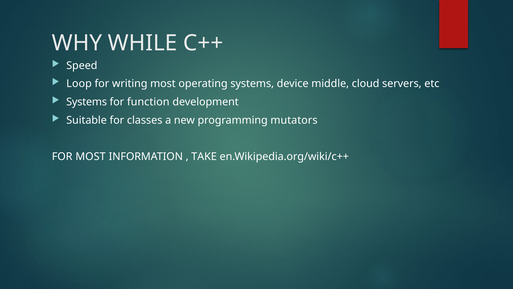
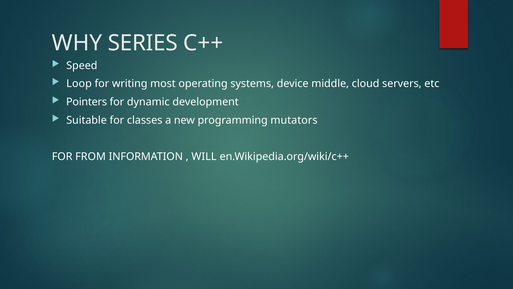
WHILE: WHILE -> SERIES
Systems at (87, 102): Systems -> Pointers
function: function -> dynamic
FOR MOST: MOST -> FROM
TAKE: TAKE -> WILL
